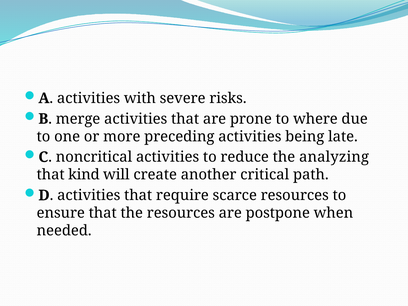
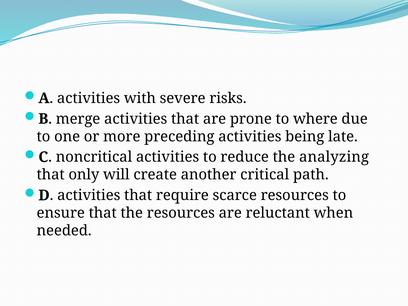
kind: kind -> only
postpone: postpone -> reluctant
